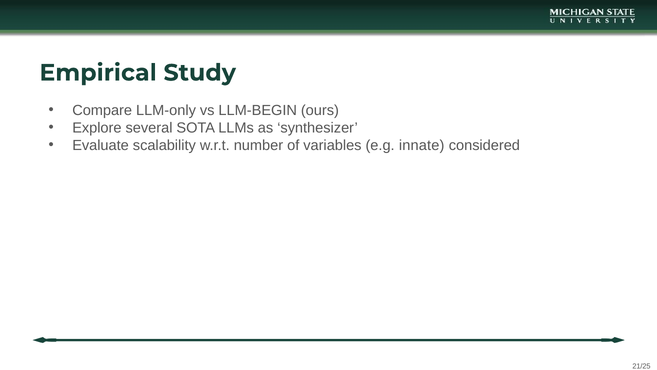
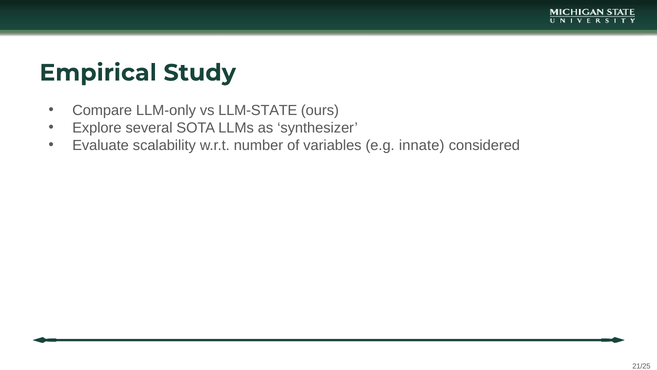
LLM-BEGIN: LLM-BEGIN -> LLM-STATE
